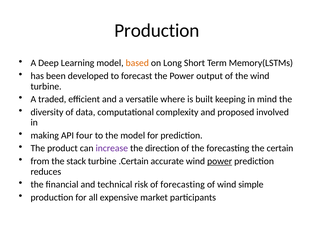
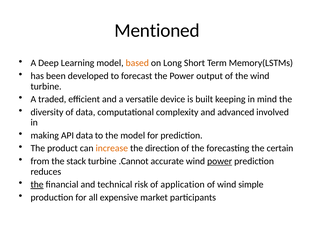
Production at (157, 30): Production -> Mentioned
where: where -> device
proposed: proposed -> advanced
API four: four -> data
increase colour: purple -> orange
.Certain: .Certain -> .Cannot
the at (37, 184) underline: none -> present
of forecasting: forecasting -> application
